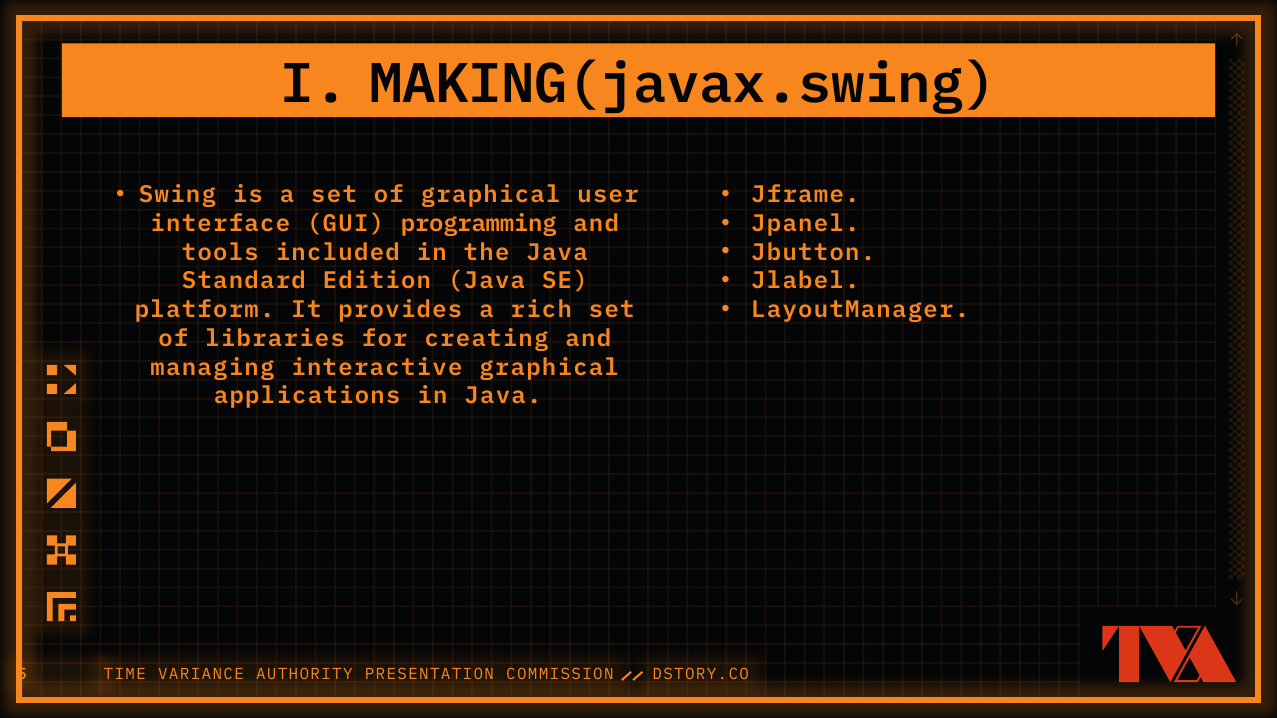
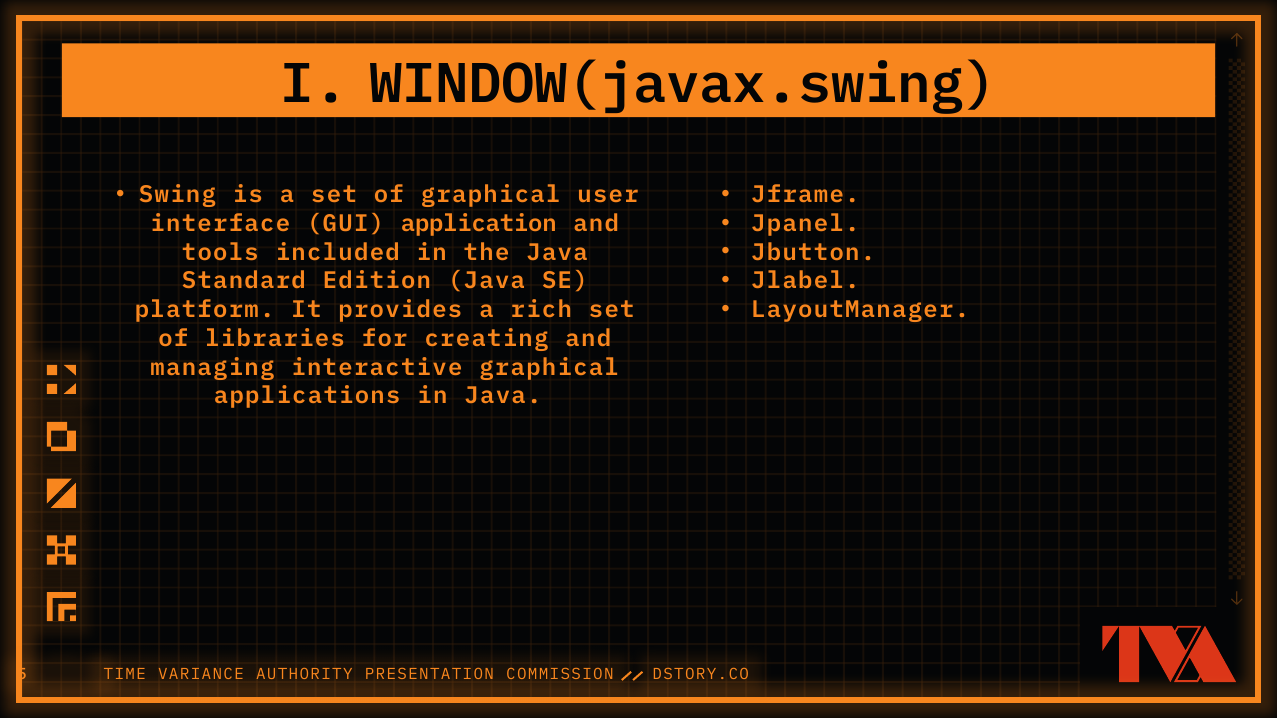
MAKING(javax.swing: MAKING(javax.swing -> WINDOW(javax.swing
programming: programming -> application
